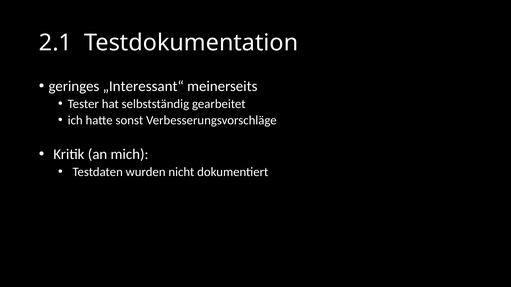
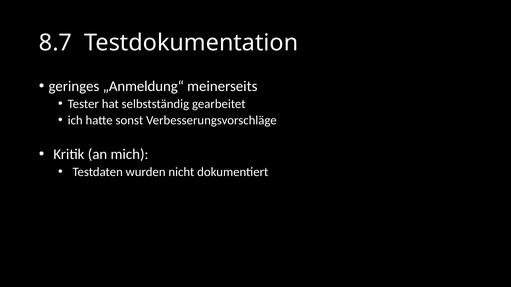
2.1: 2.1 -> 8.7
„Interessant“: „Interessant“ -> „Anmeldung“
